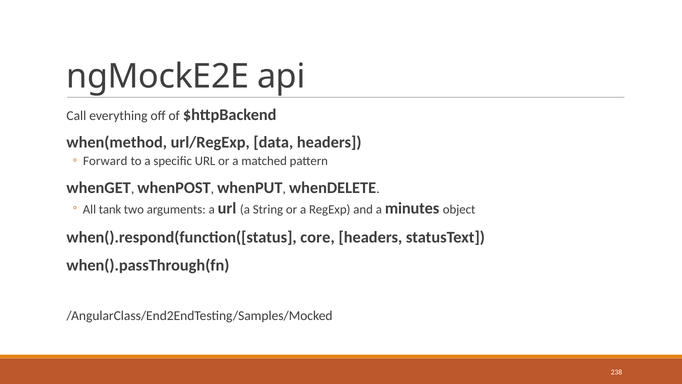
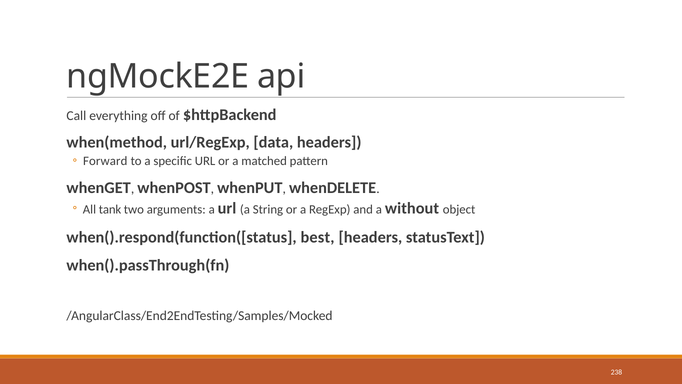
minutes: minutes -> without
core: core -> best
